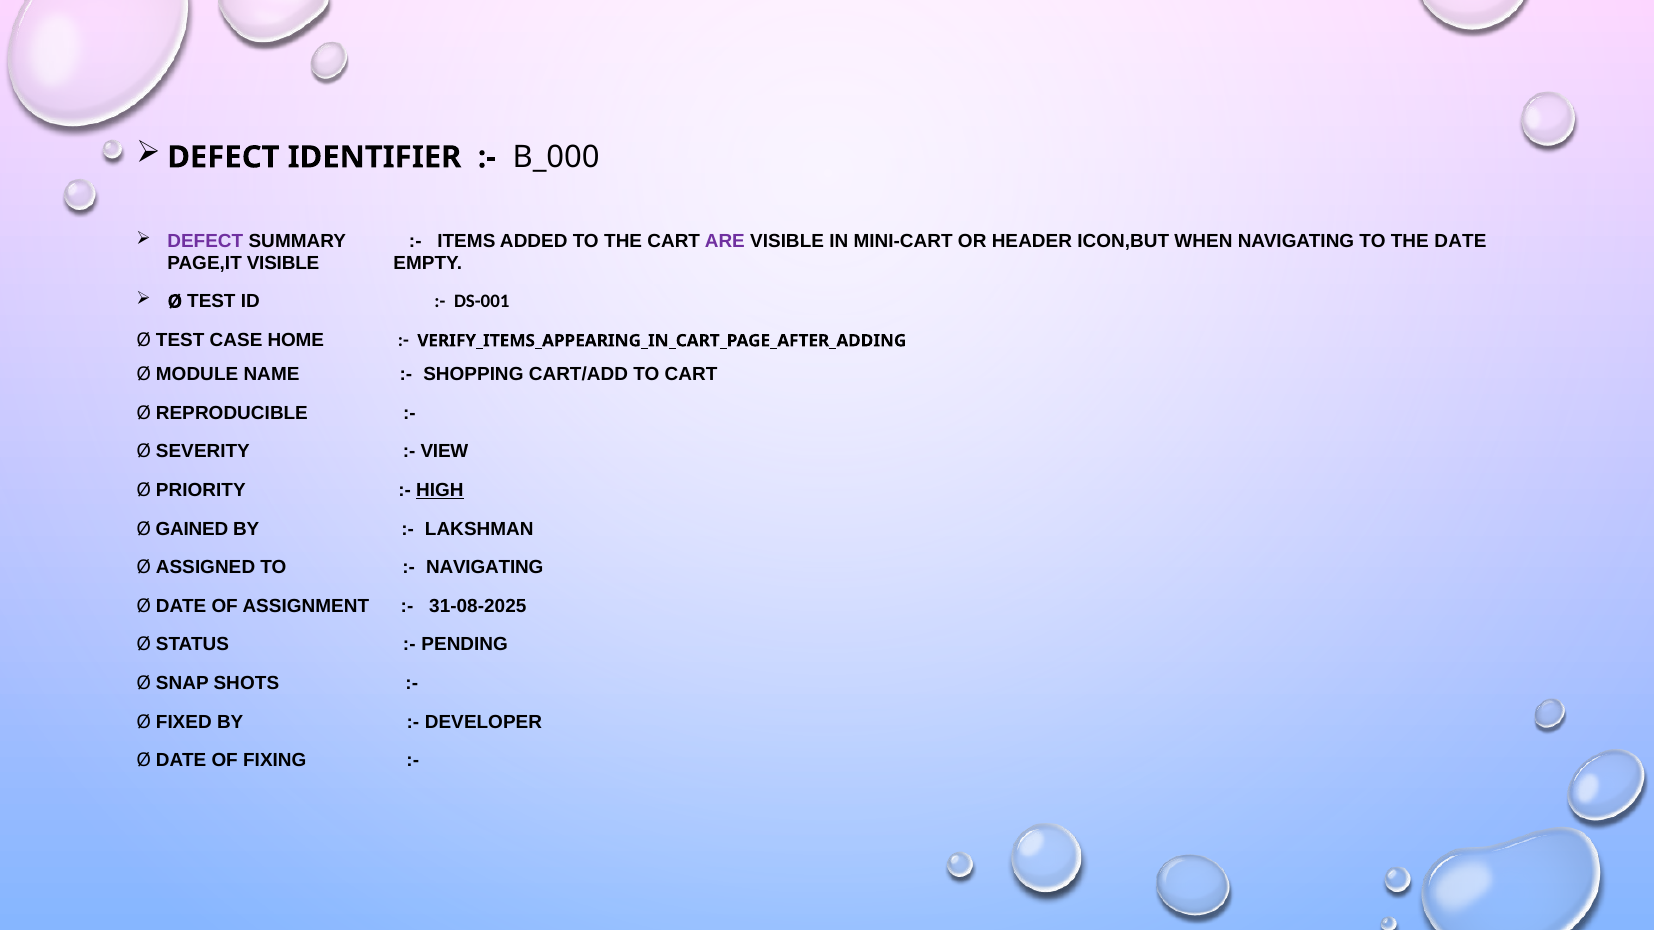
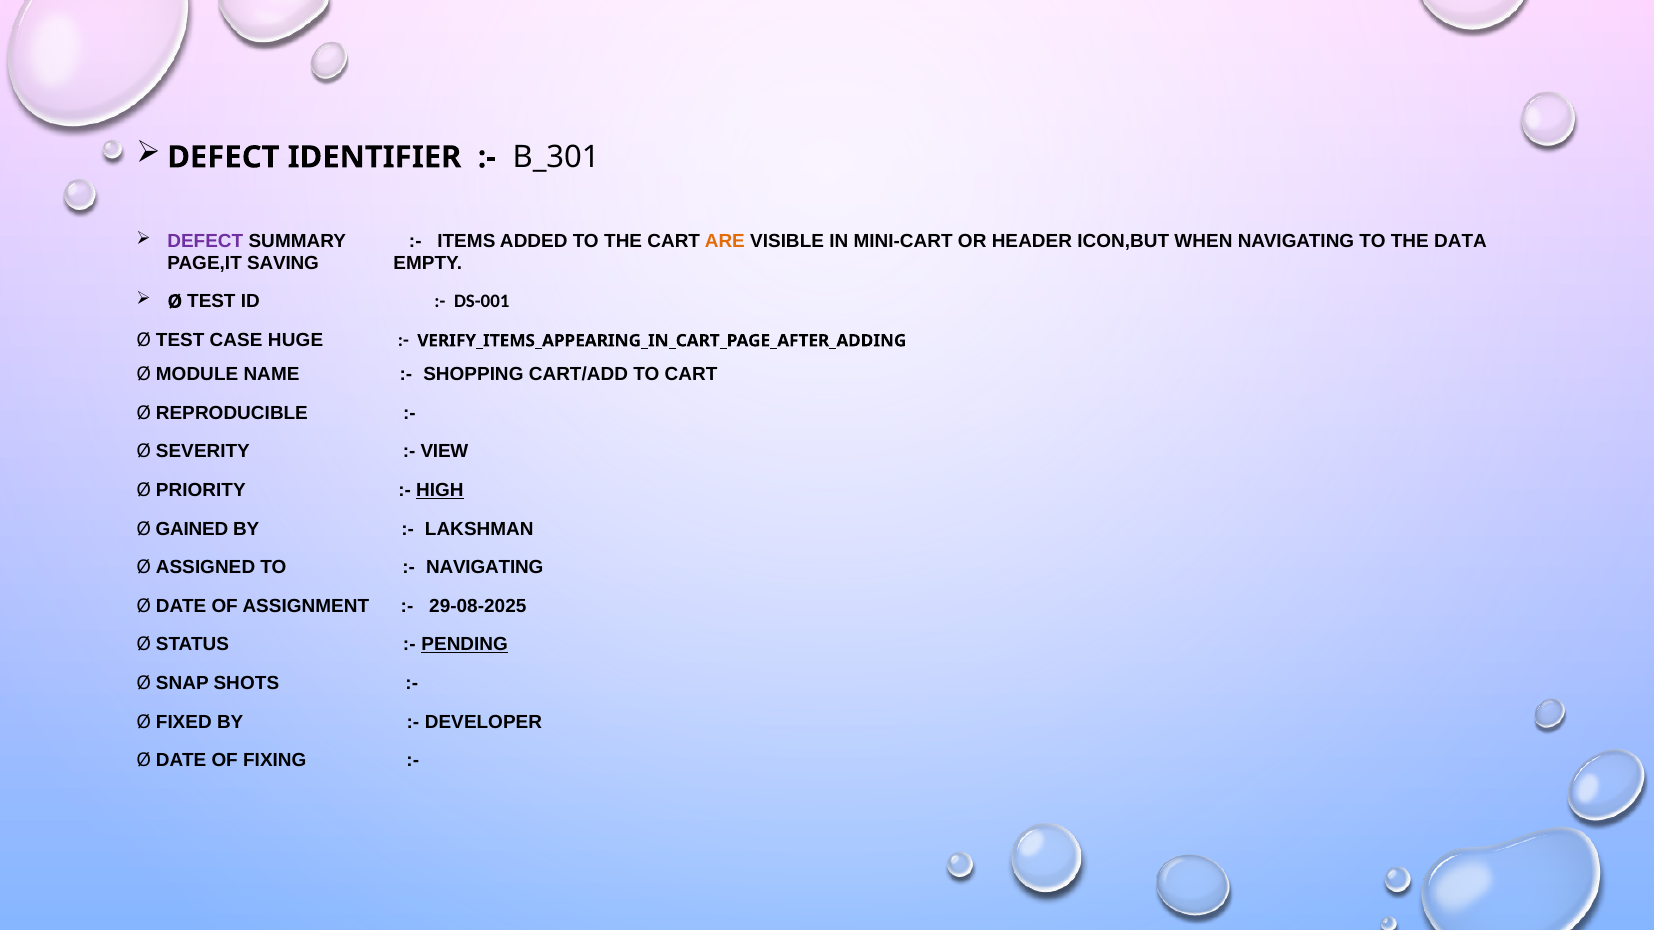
B_000: B_000 -> B_301
ARE colour: purple -> orange
THE DATE: DATE -> DATA
PAGE,IT VISIBLE: VISIBLE -> SAVING
HOME: HOME -> HUGE
31-08-2025: 31-08-2025 -> 29-08-2025
PENDING underline: none -> present
